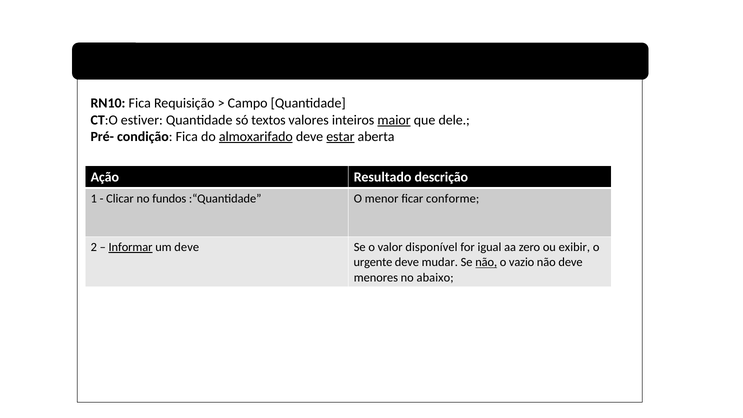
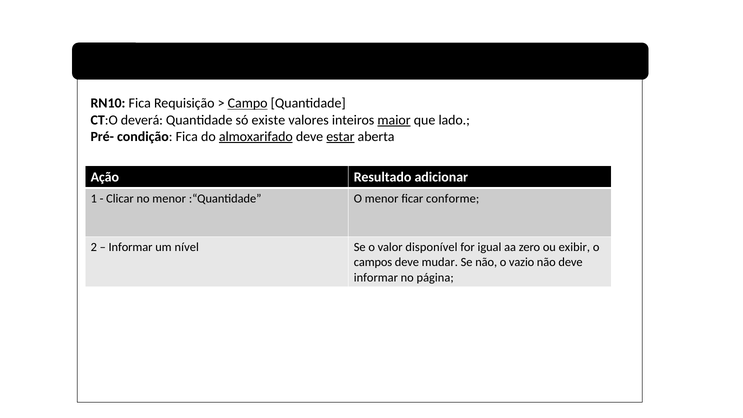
Campo underline: none -> present
estiver: estiver -> deverá
textos: textos -> existe
dele: dele -> lado
descrição: descrição -> adicionar
no fundos: fundos -> menor
Informar at (131, 247) underline: present -> none
um deve: deve -> nível
urgente: urgente -> campos
não at (486, 262) underline: present -> none
menores at (376, 277): menores -> informar
abaixo: abaixo -> página
